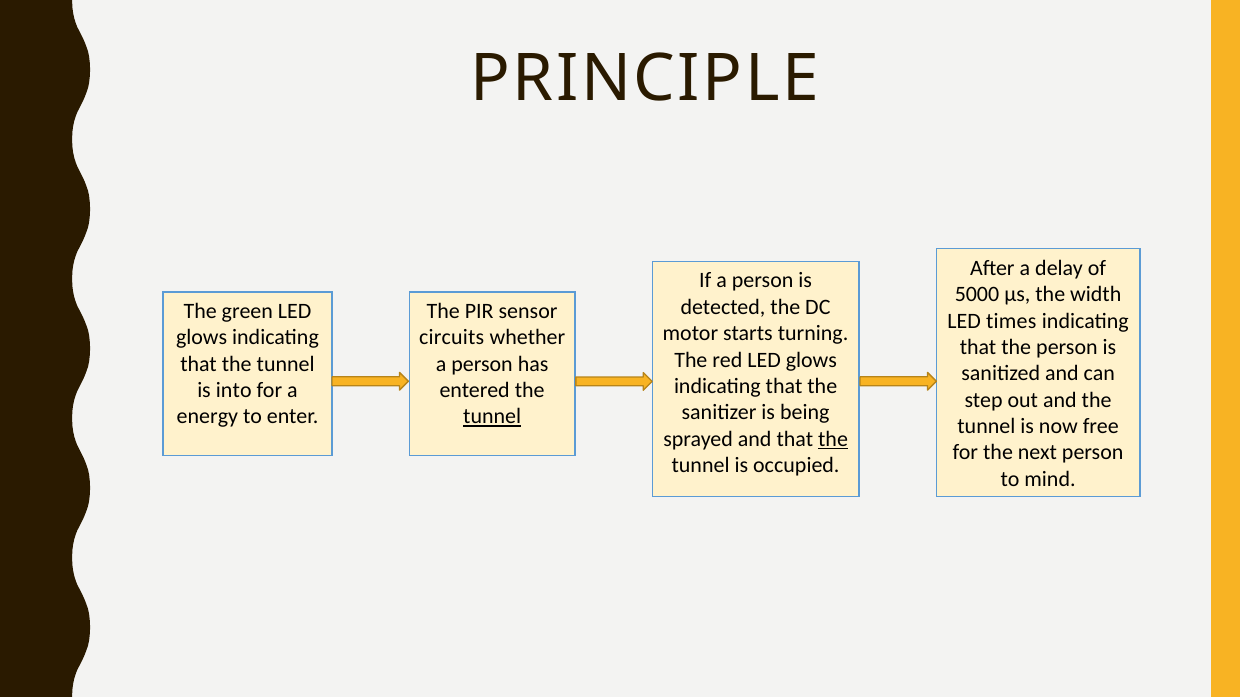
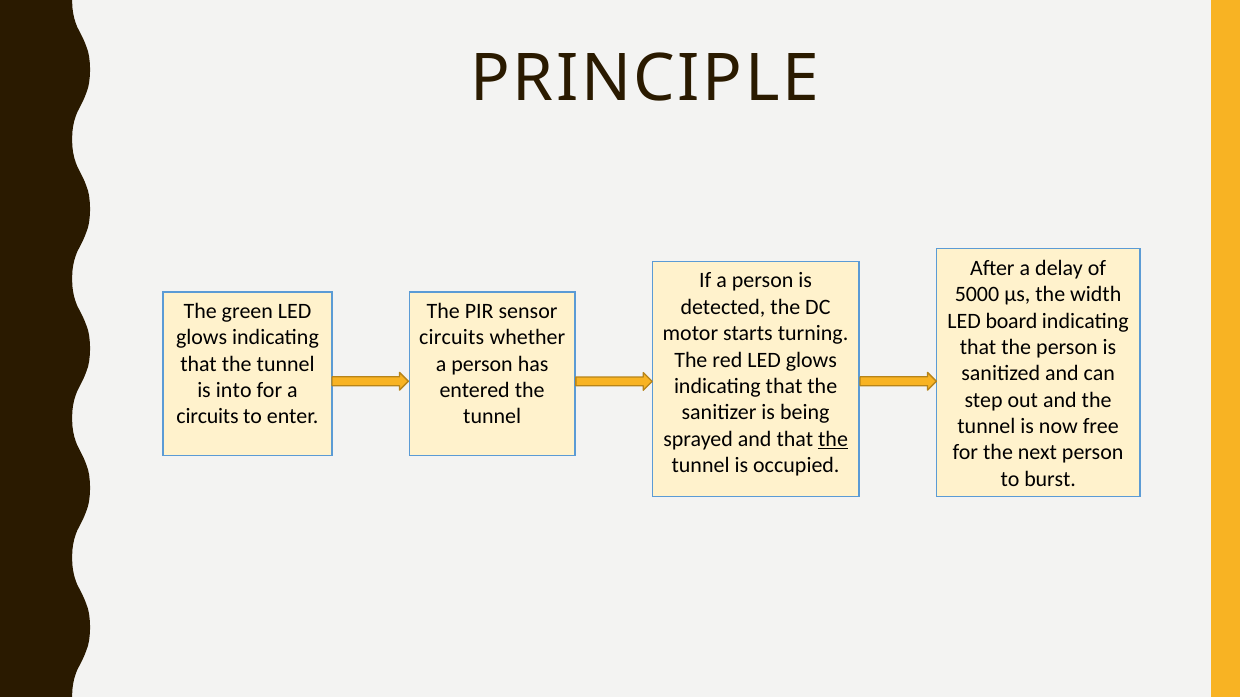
times: times -> board
energy at (207, 417): energy -> circuits
tunnel at (492, 417) underline: present -> none
mind: mind -> burst
